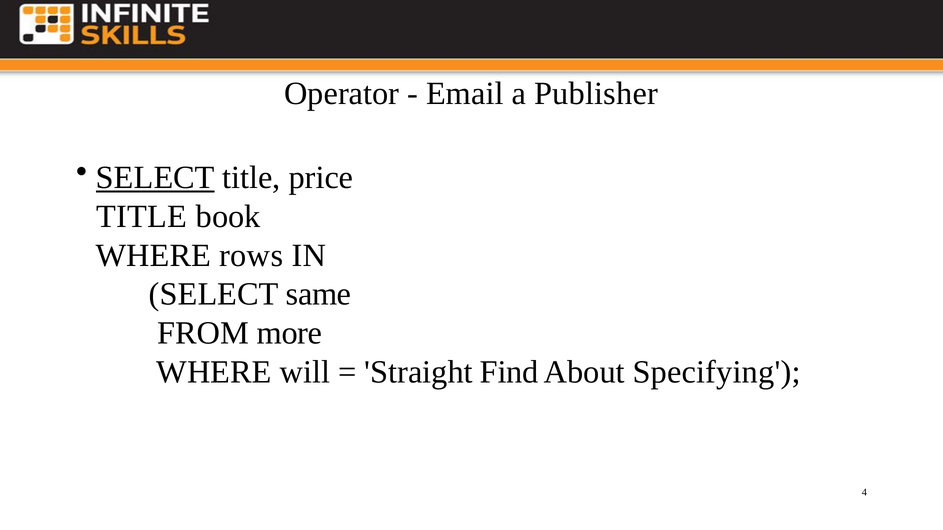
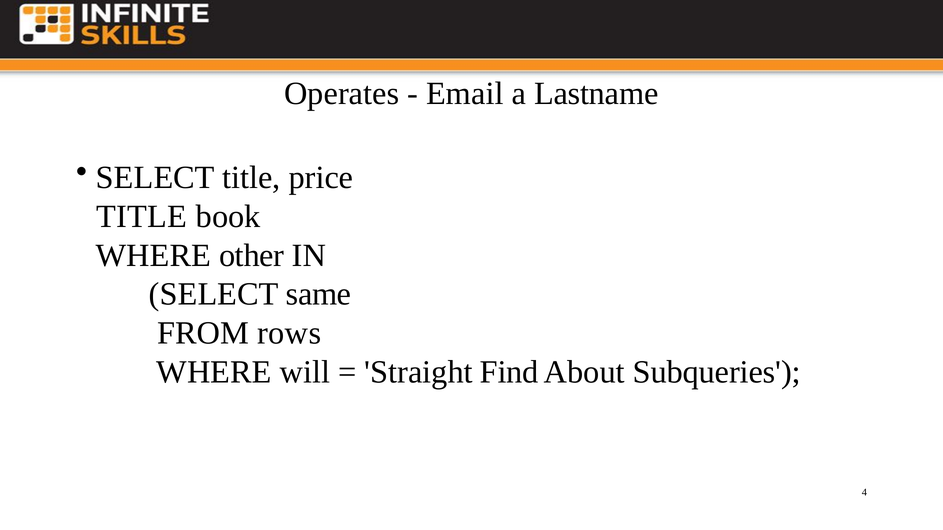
Operator: Operator -> Operates
Publisher: Publisher -> Lastname
SELECT at (155, 178) underline: present -> none
rows: rows -> other
more: more -> rows
Specifying: Specifying -> Subqueries
